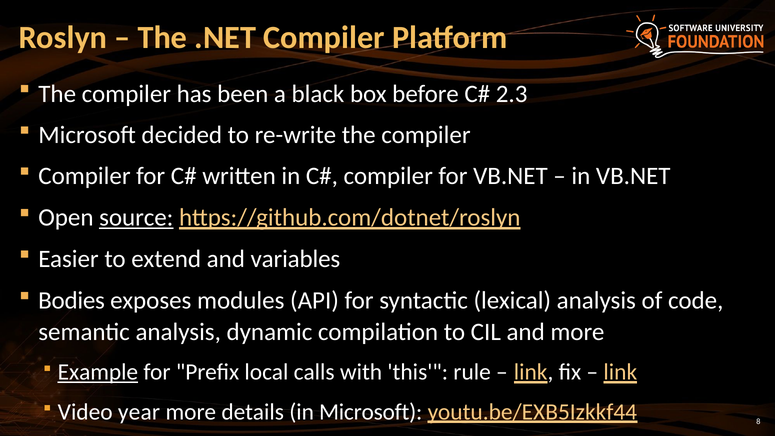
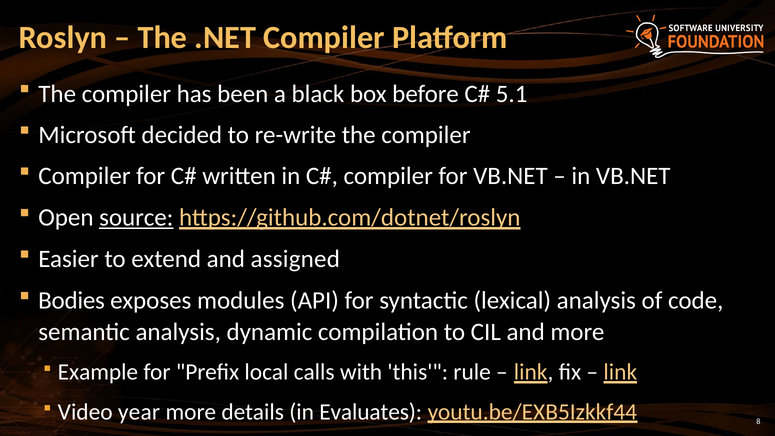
2.3: 2.3 -> 5.1
variables: variables -> assigned
Example underline: present -> none
in Microsoft: Microsoft -> Evaluates
